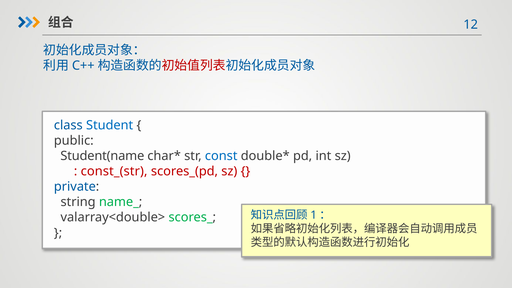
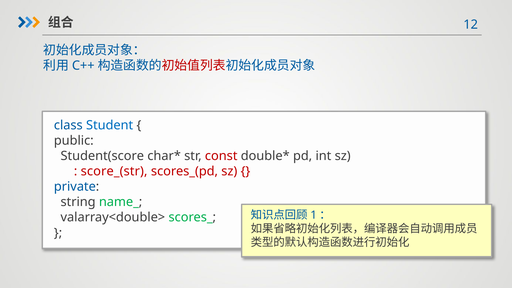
Student(name: Student(name -> Student(score
const colour: blue -> red
const_(str: const_(str -> score_(str
